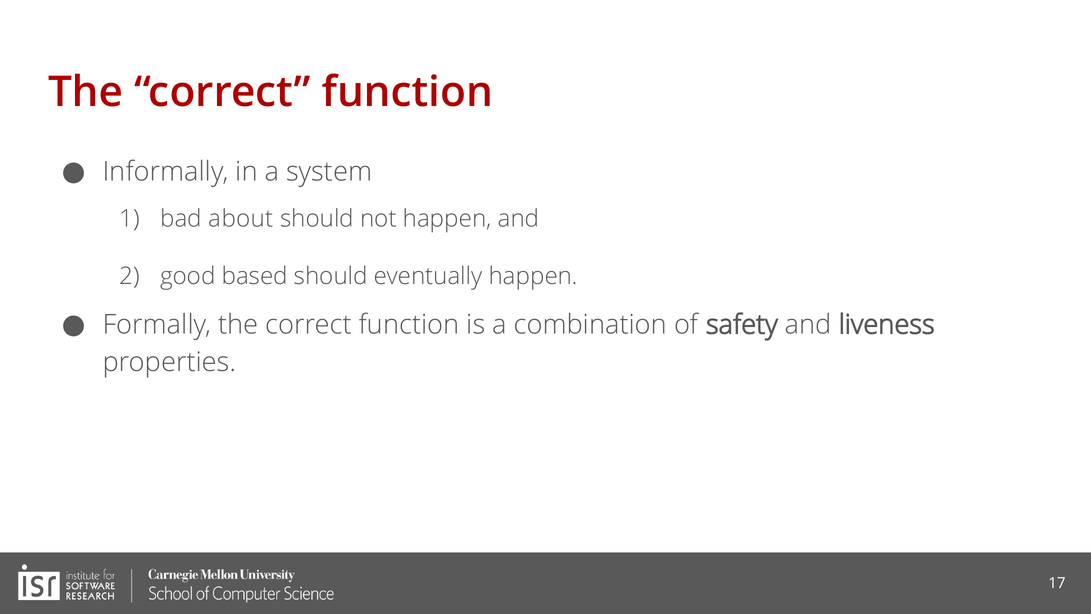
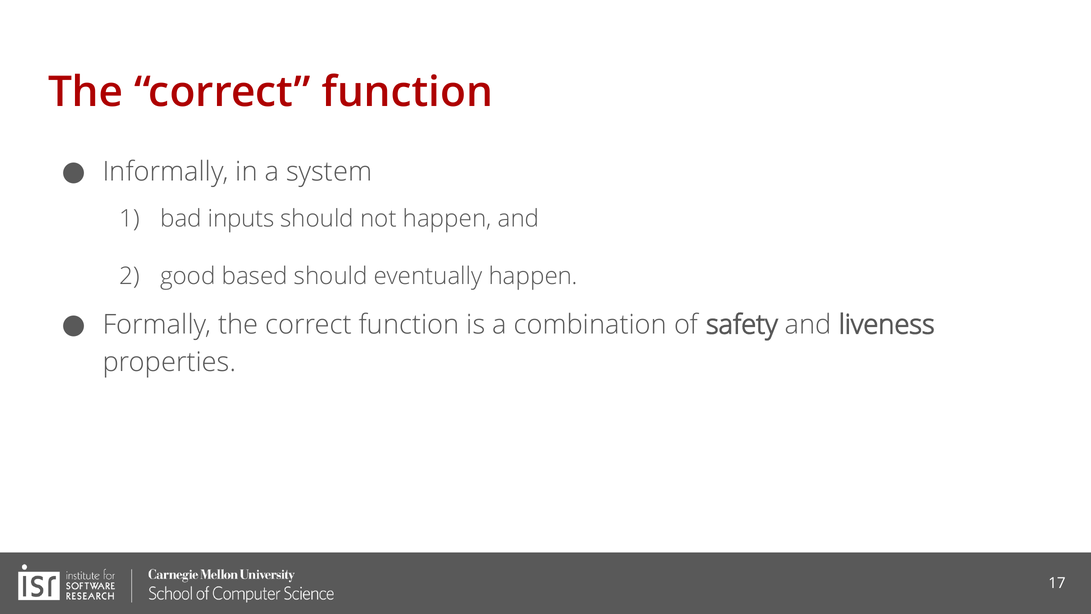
about: about -> inputs
